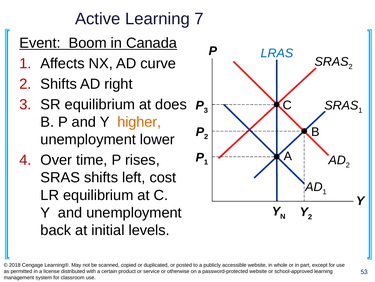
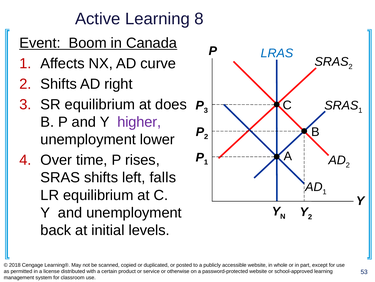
7: 7 -> 8
higher colour: orange -> purple
cost: cost -> falls
